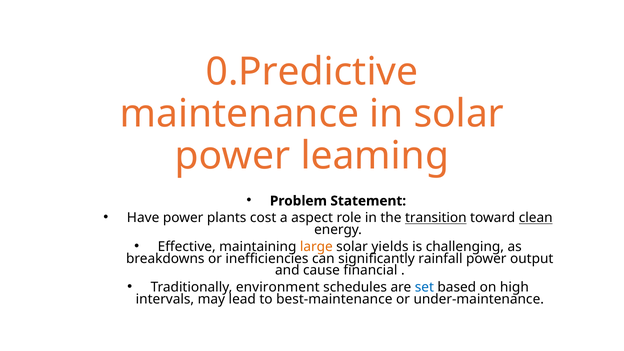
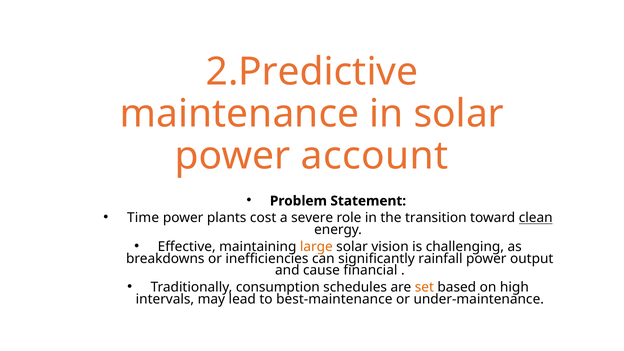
0.Predictive: 0.Predictive -> 2.Predictive
leaming: leaming -> account
Have: Have -> Time
aspect: aspect -> severe
transition underline: present -> none
yields: yields -> vision
environment: environment -> consumption
set colour: blue -> orange
